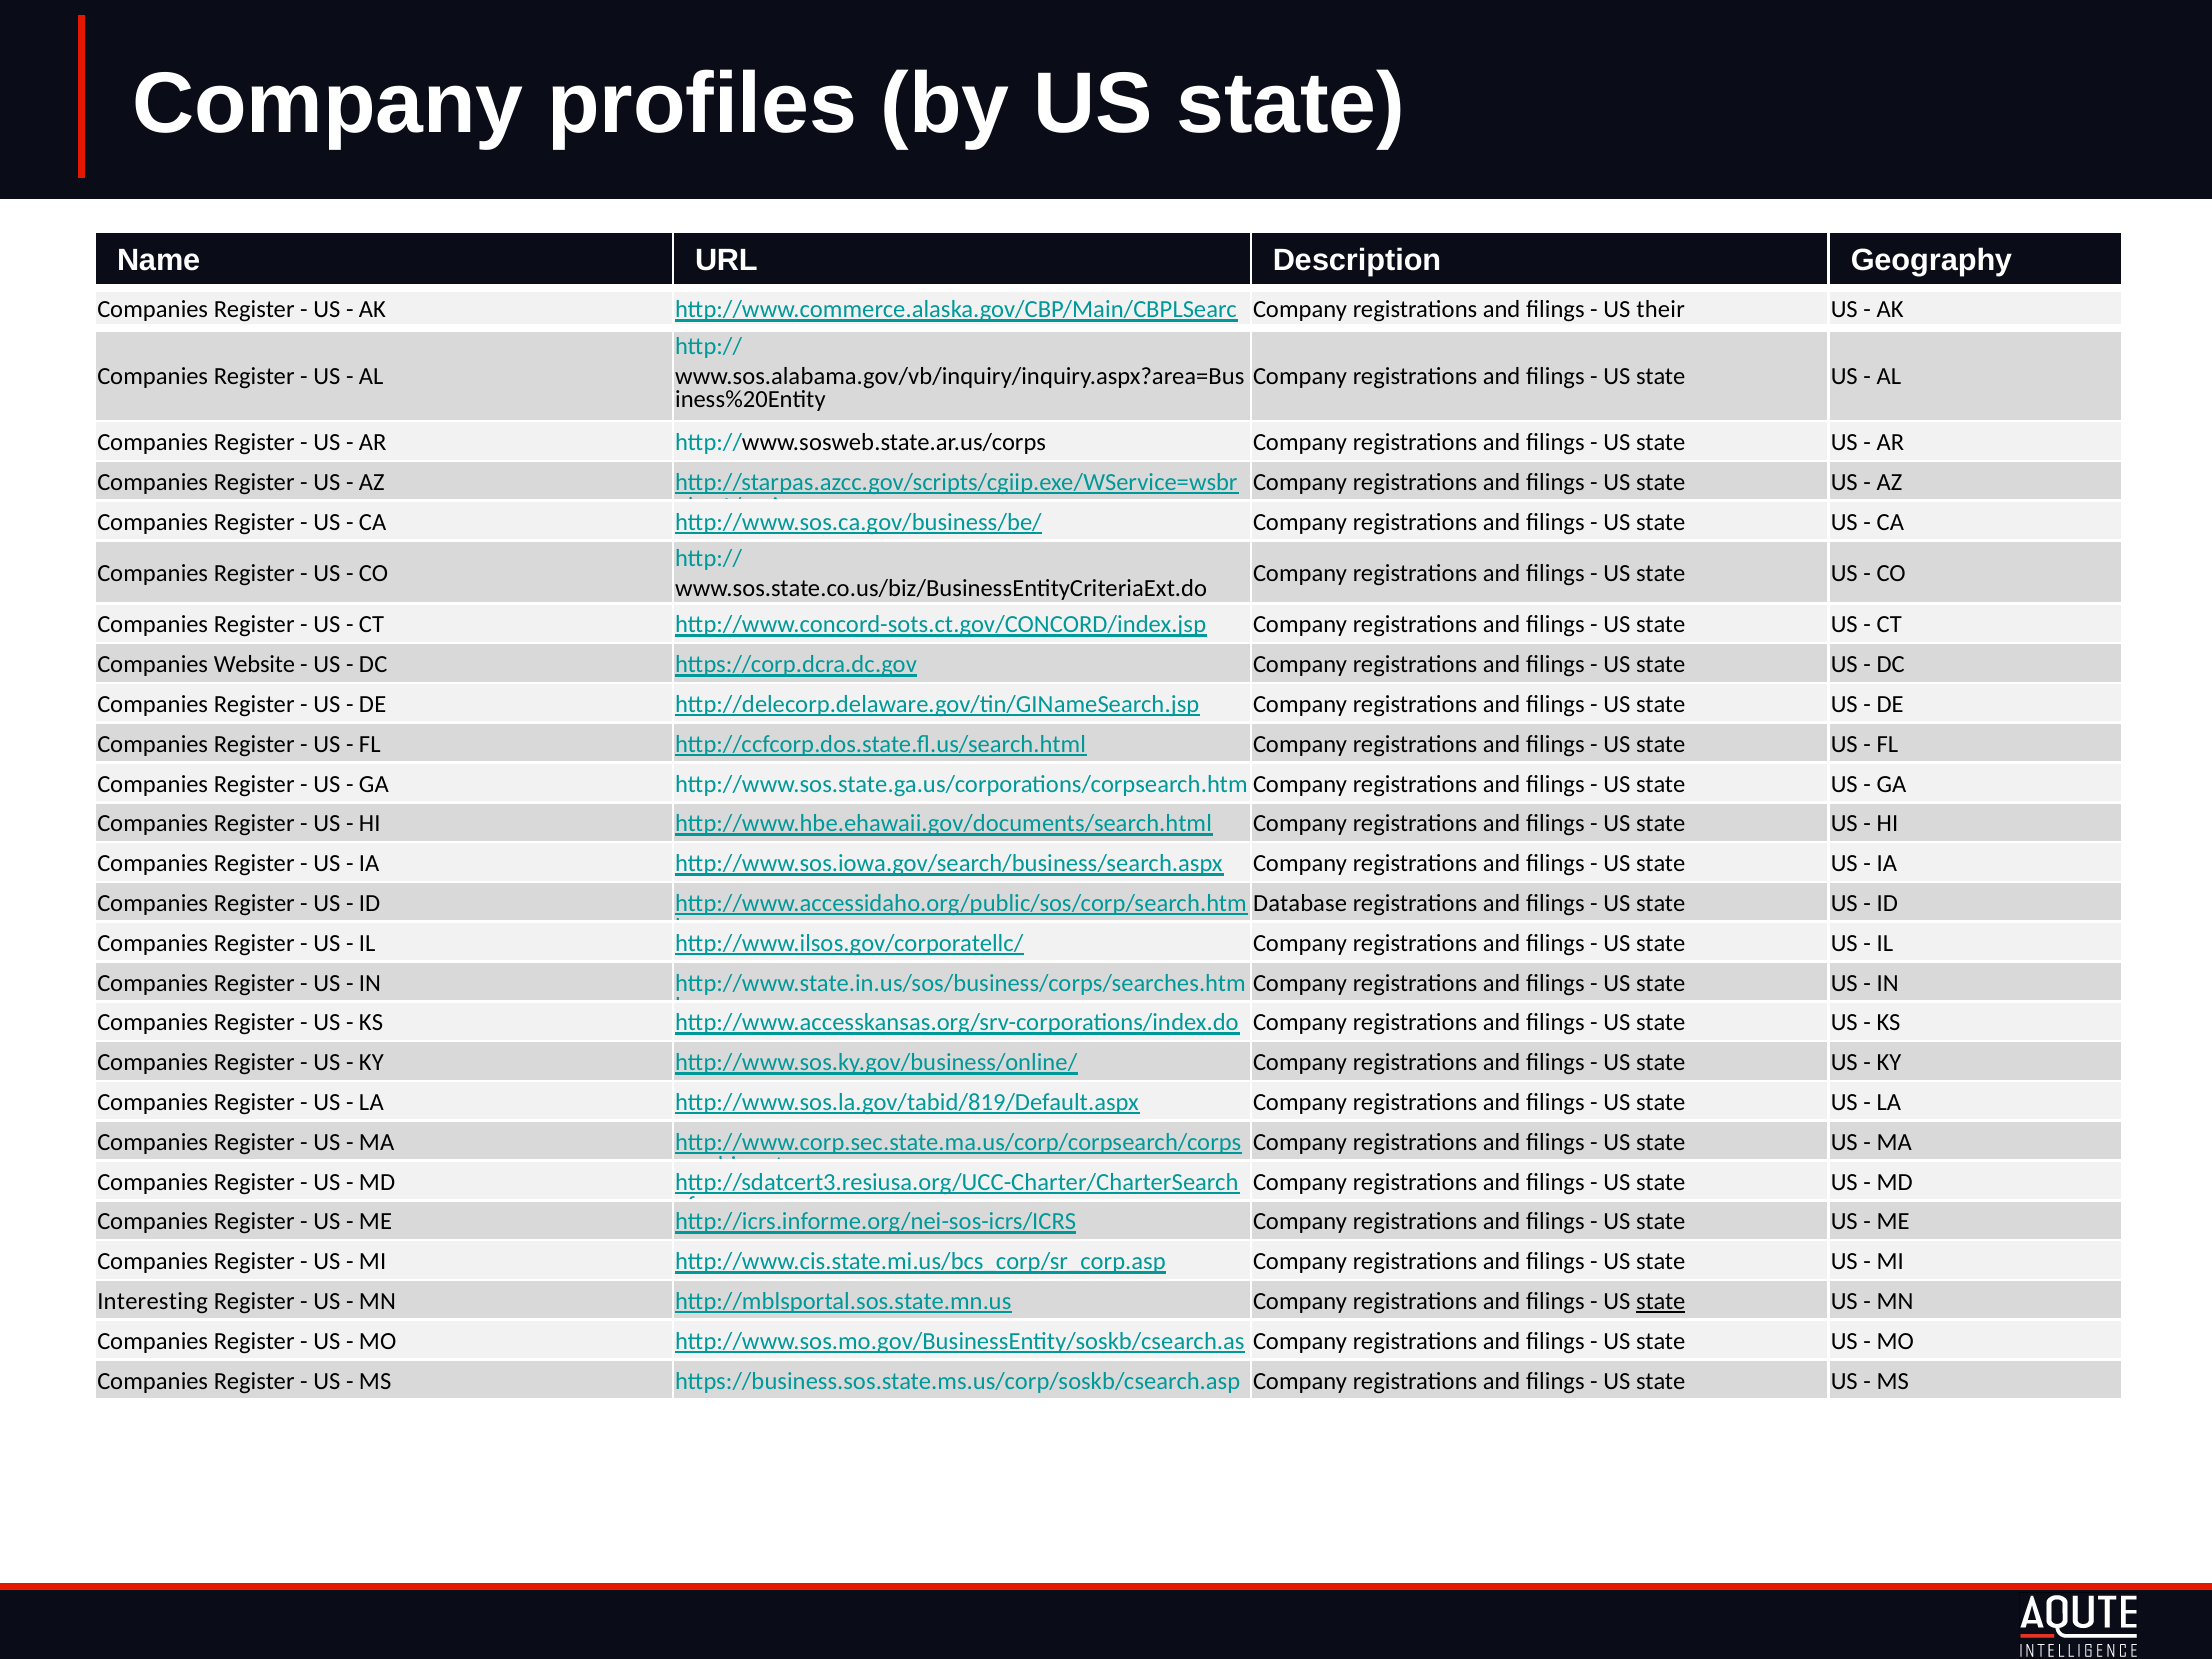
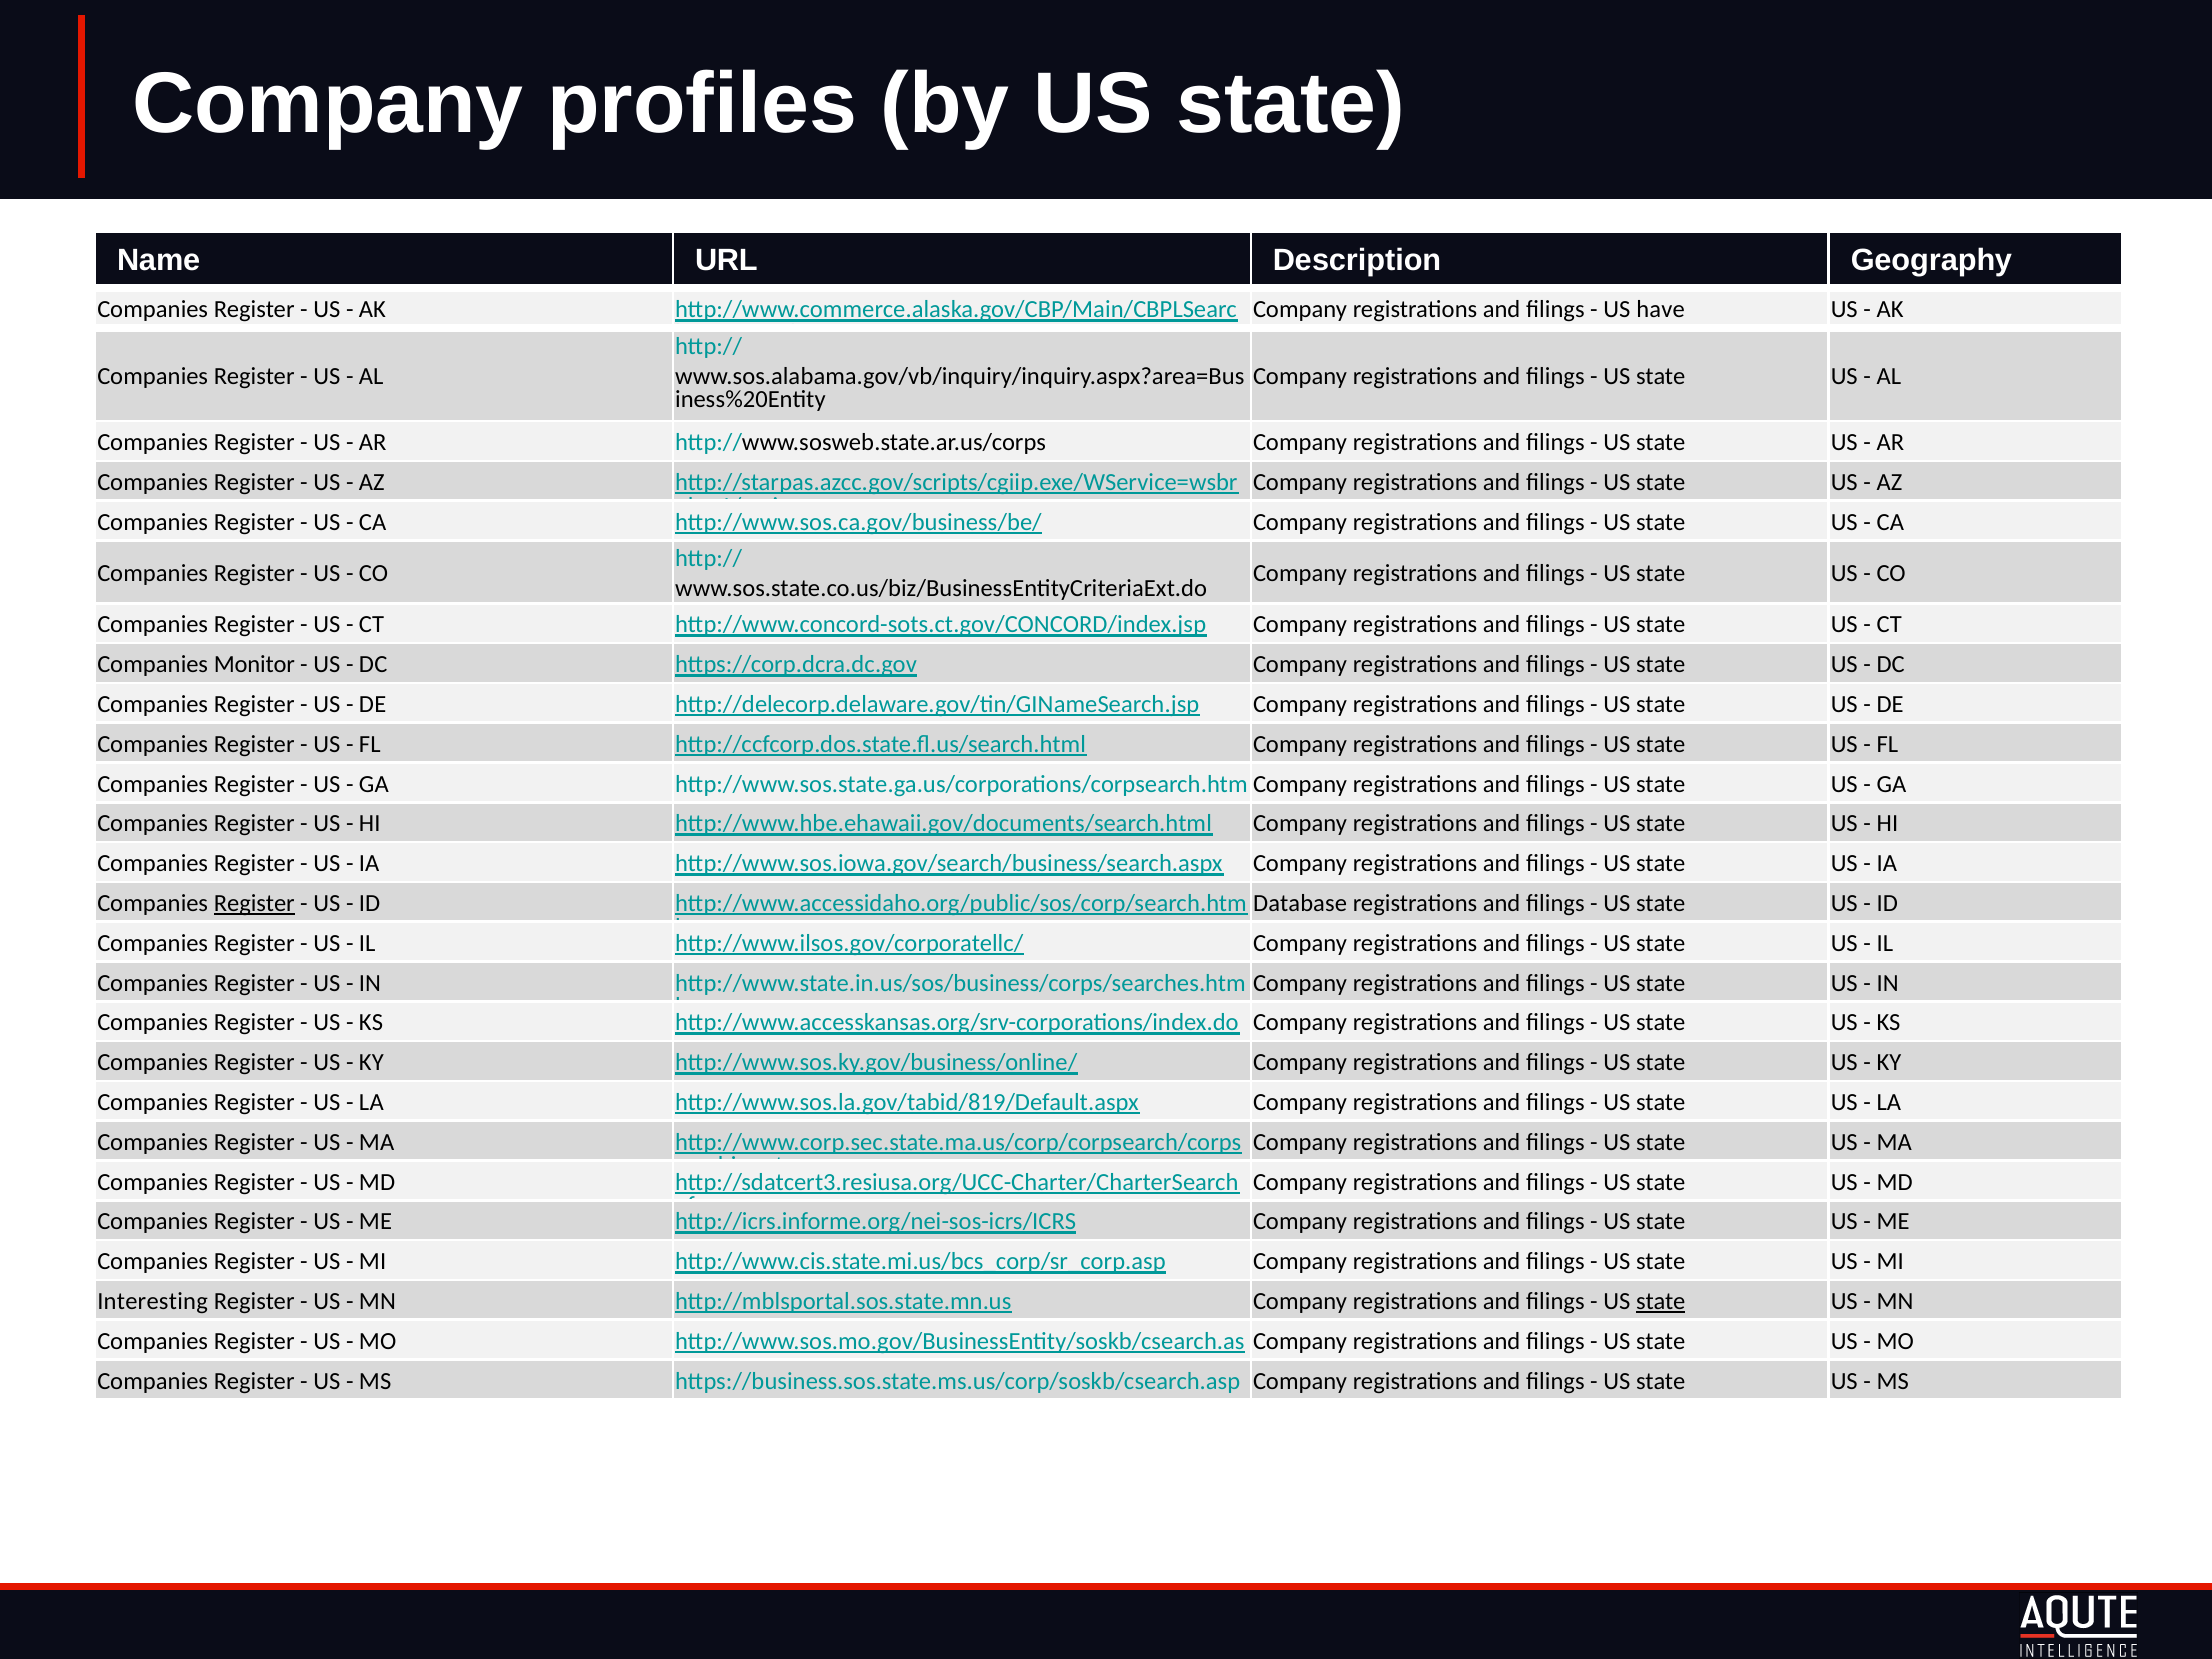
their: their -> have
Website: Website -> Monitor
Register at (254, 903) underline: none -> present
